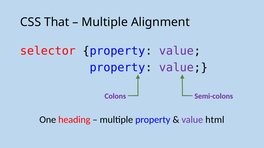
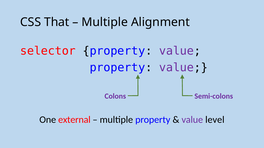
heading: heading -> external
html: html -> level
